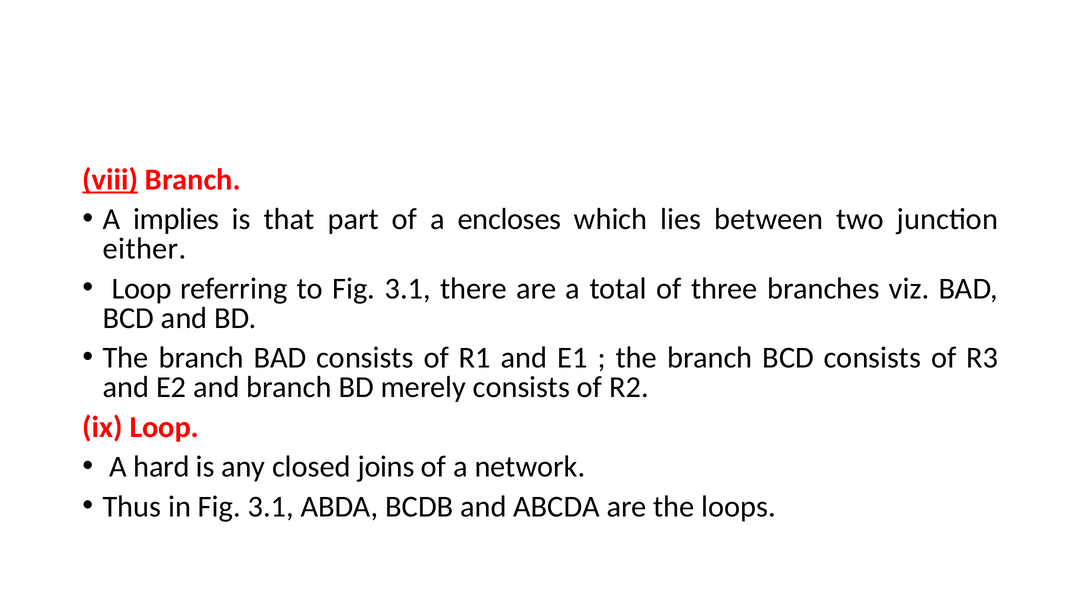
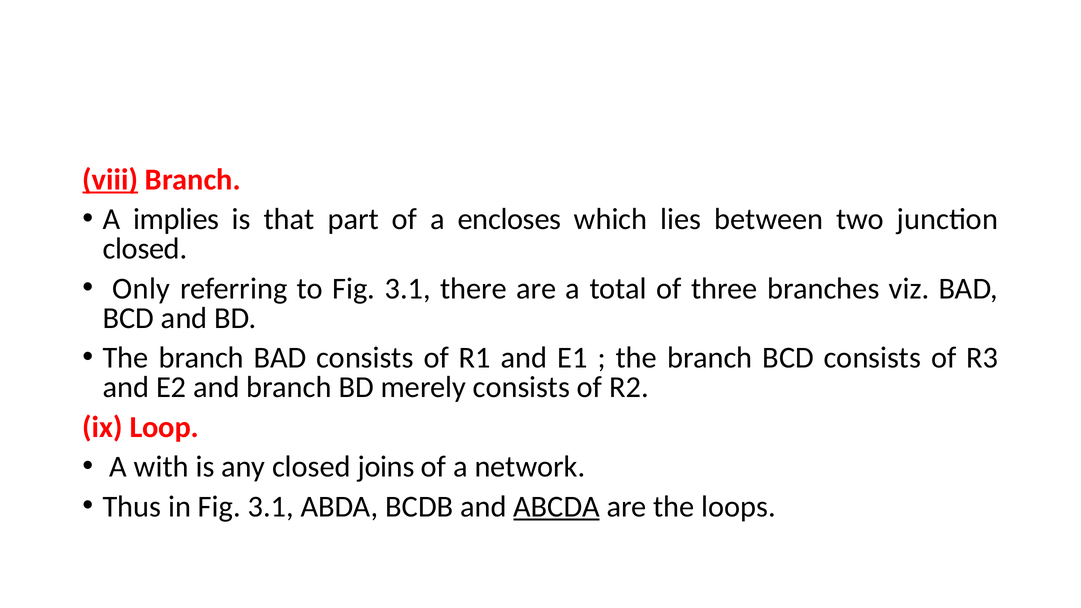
either at (145, 249): either -> closed
Loop at (142, 289): Loop -> Only
hard: hard -> with
ABCDA underline: none -> present
